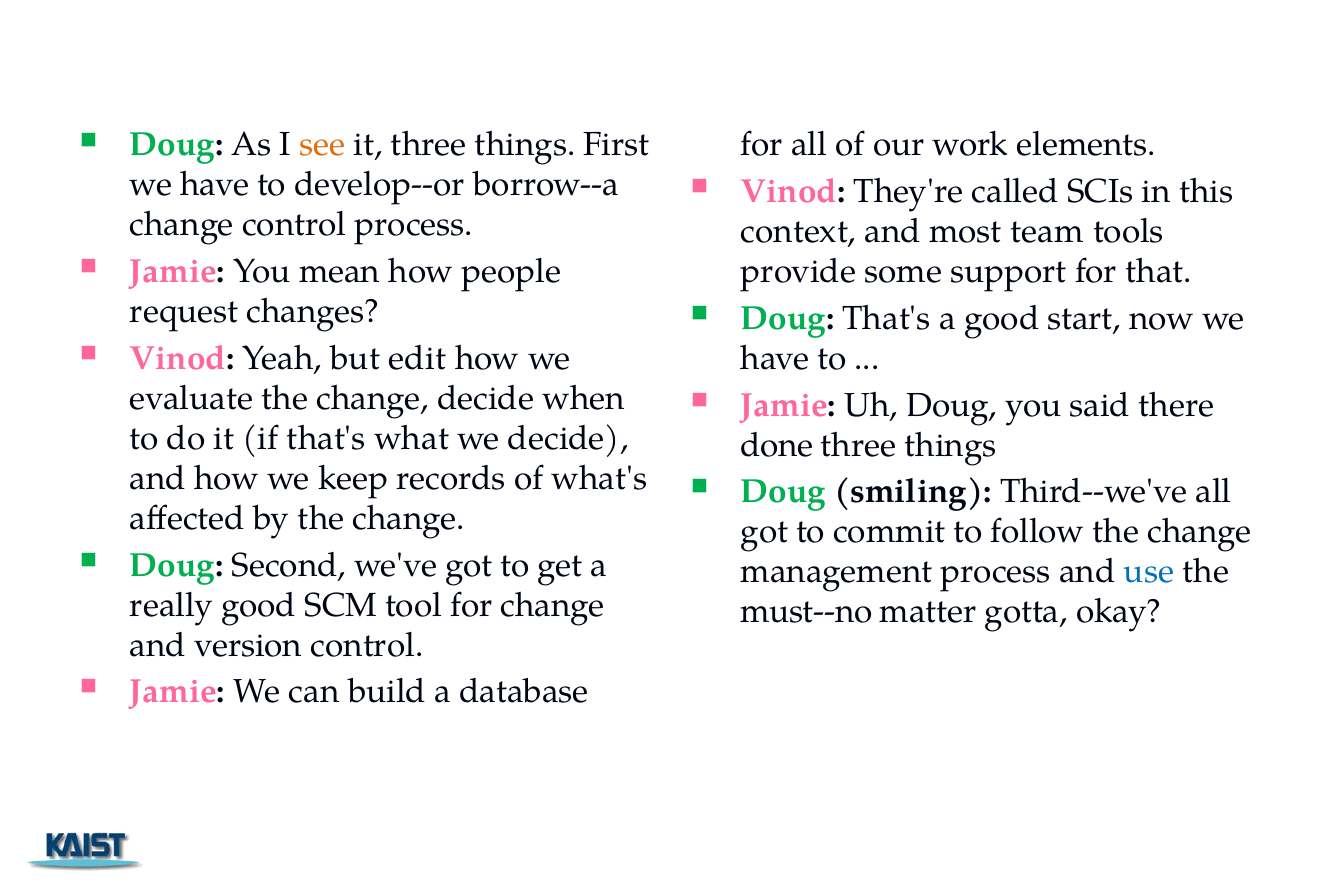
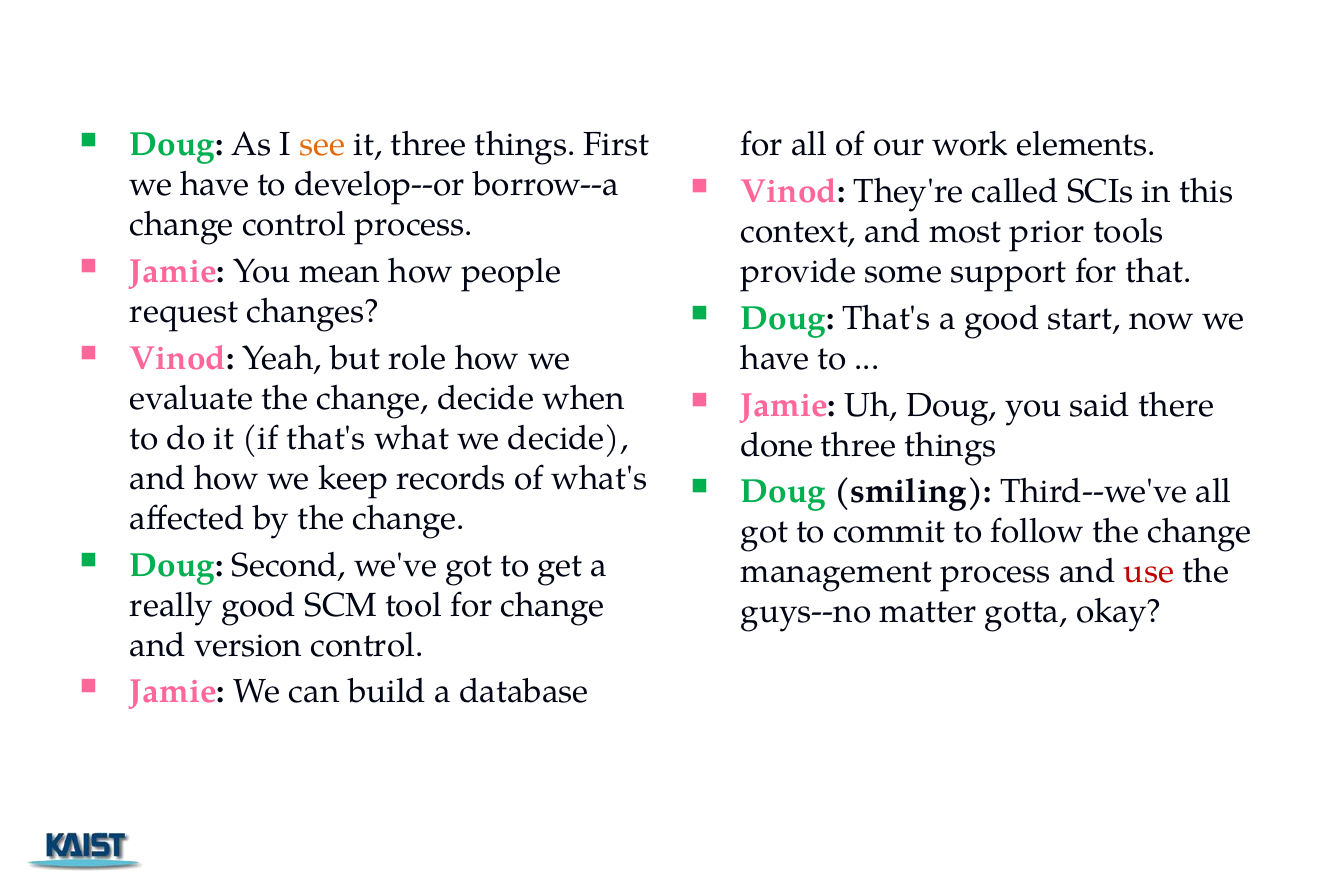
team: team -> prior
edit: edit -> role
use colour: blue -> red
must--no: must--no -> guys--no
